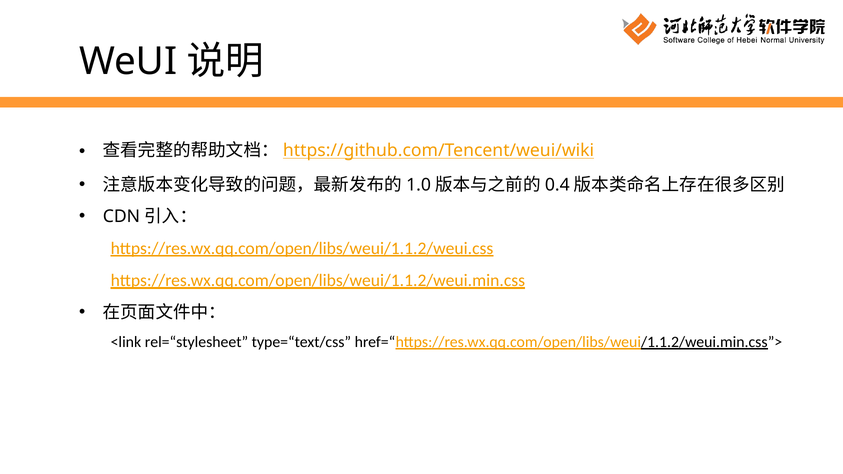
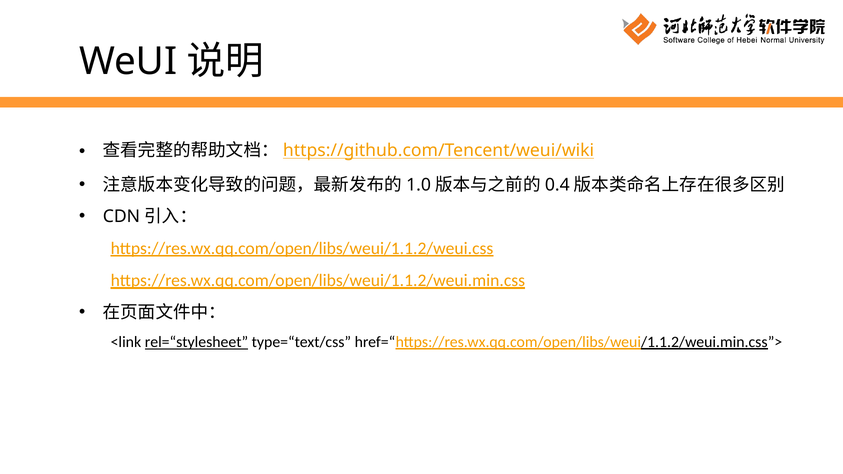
rel=“stylesheet underline: none -> present
